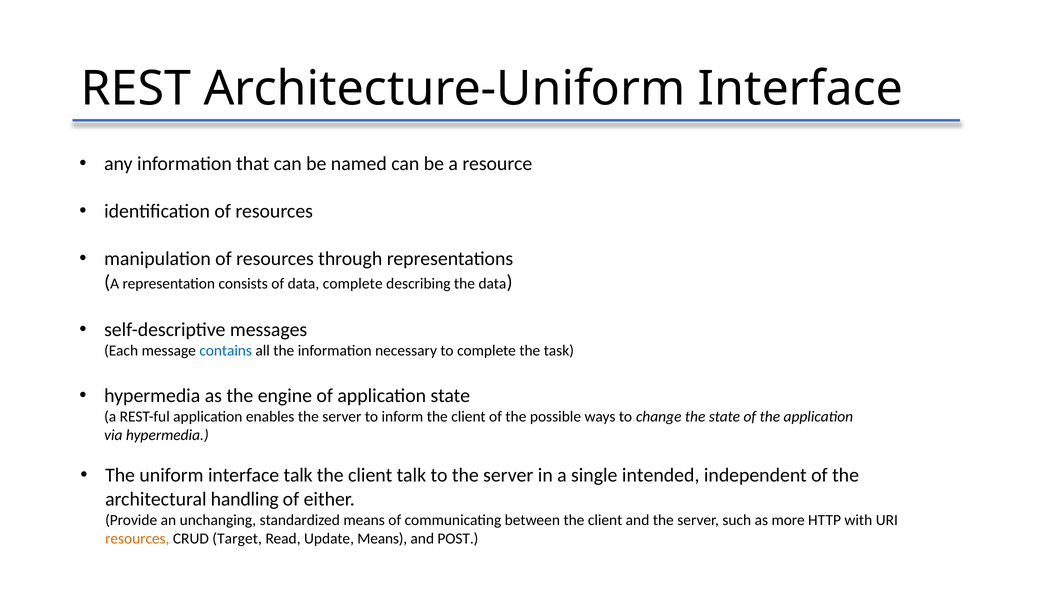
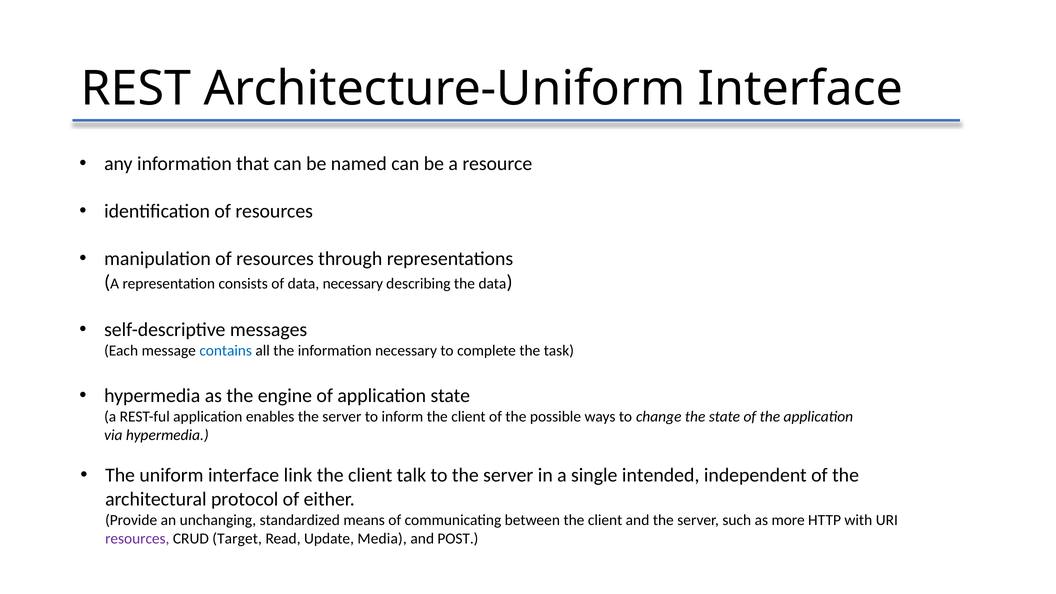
data complete: complete -> necessary
interface talk: talk -> link
handling: handling -> protocol
resources at (137, 538) colour: orange -> purple
Update Means: Means -> Media
